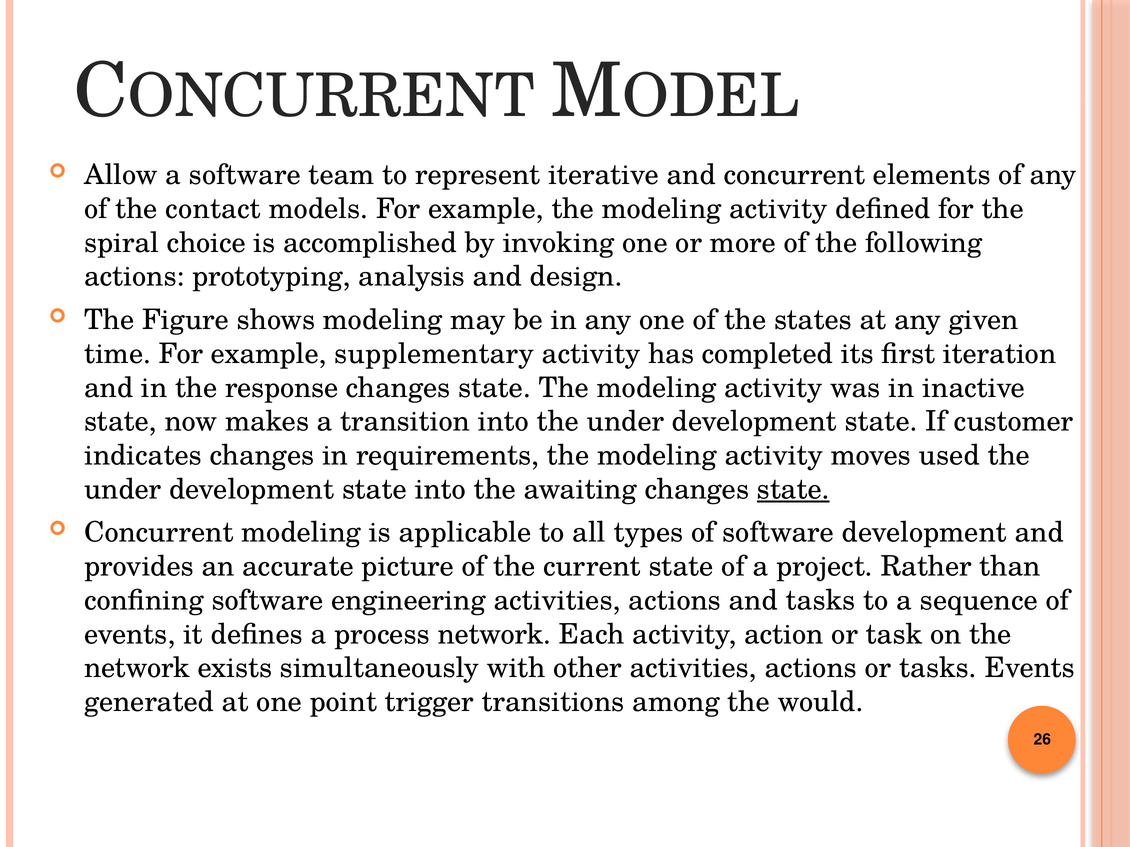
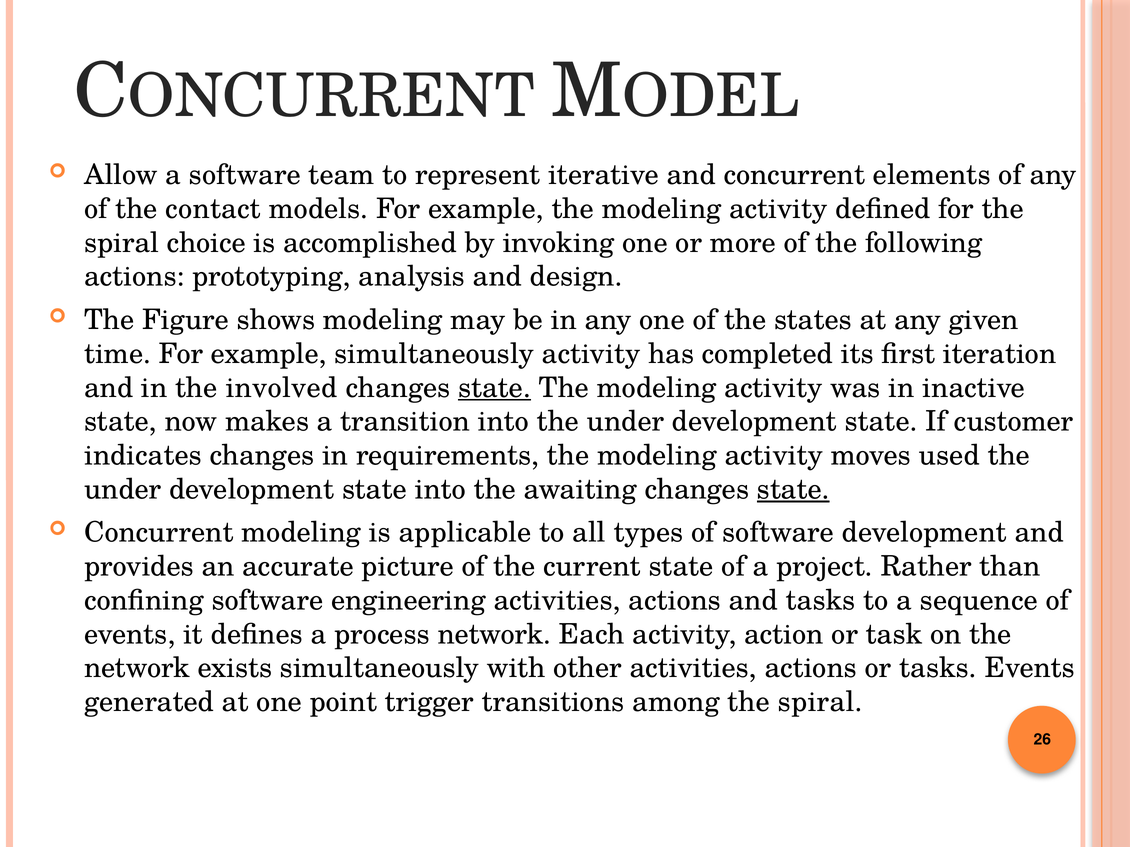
example supplementary: supplementary -> simultaneously
response: response -> involved
state at (495, 388) underline: none -> present
among the would: would -> spiral
